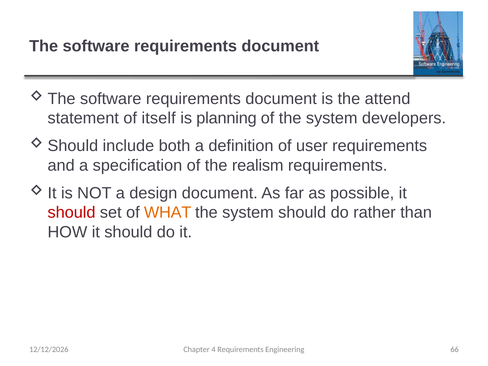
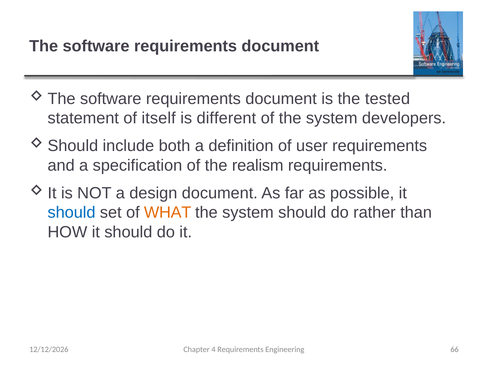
attend: attend -> tested
planning: planning -> different
should at (72, 213) colour: red -> blue
